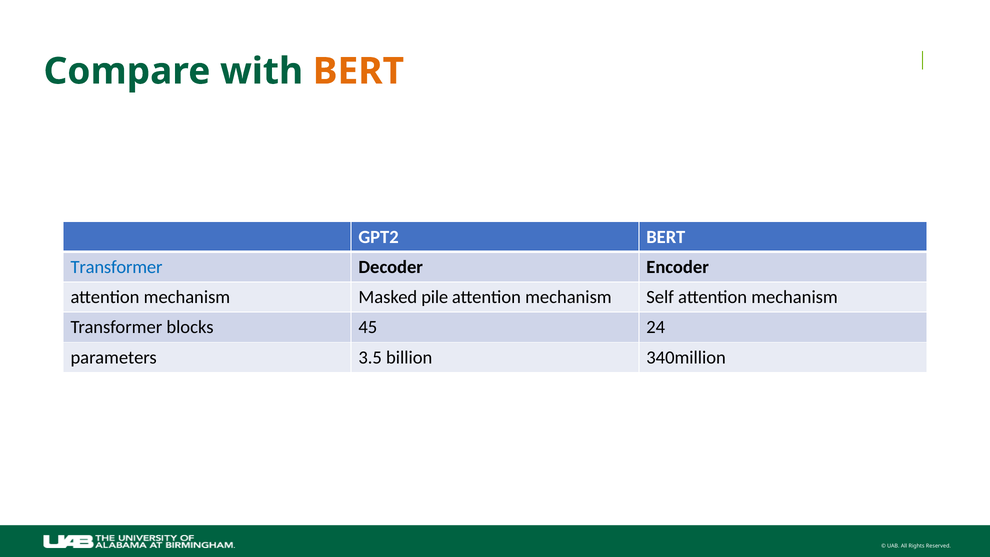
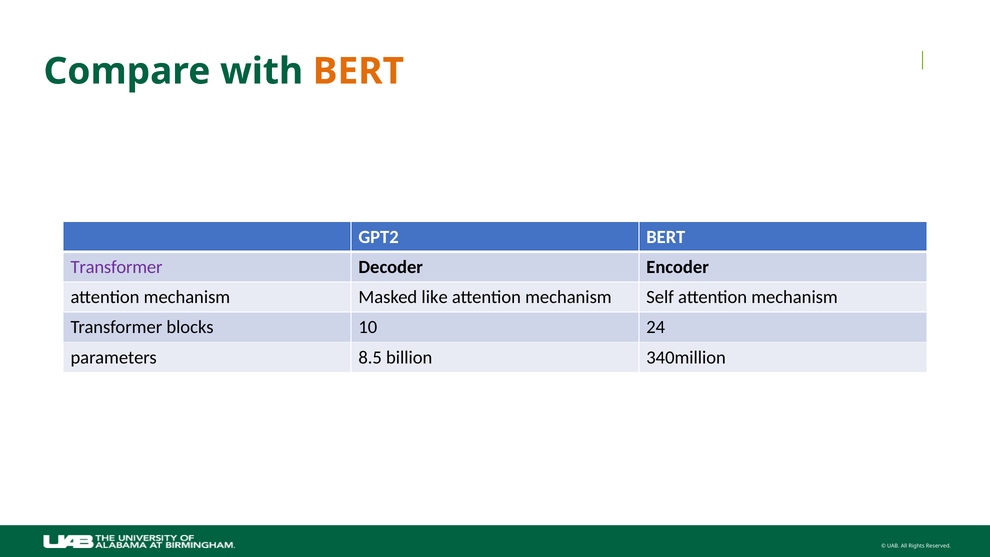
Transformer at (117, 267) colour: blue -> purple
pile: pile -> like
45: 45 -> 10
3.5: 3.5 -> 8.5
